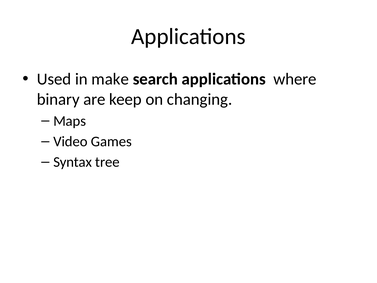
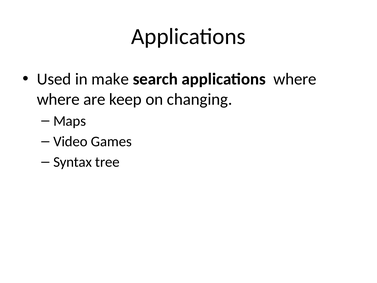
binary at (58, 99): binary -> where
